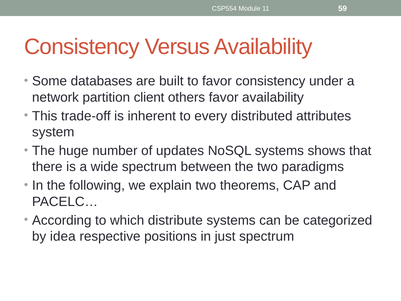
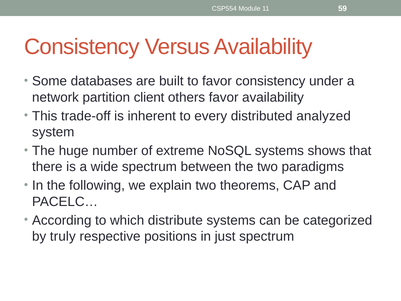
attributes: attributes -> analyzed
updates: updates -> extreme
idea: idea -> truly
